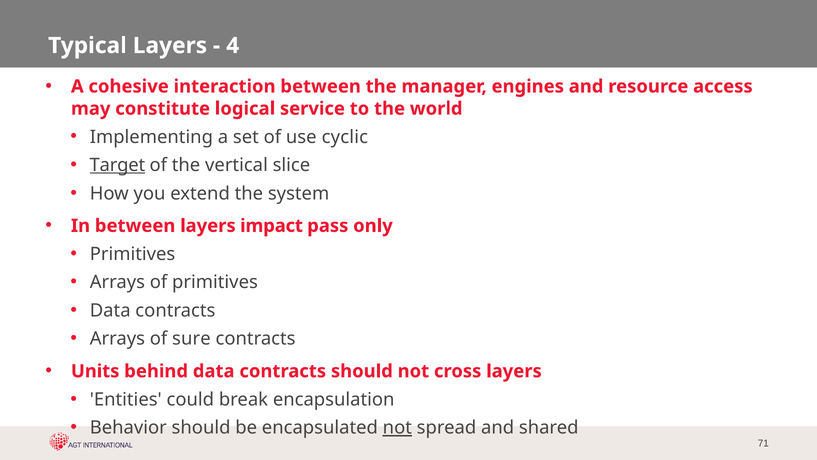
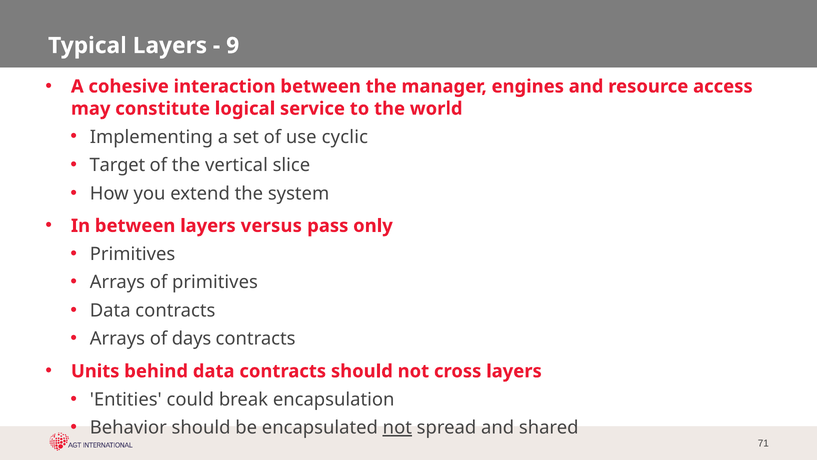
4: 4 -> 9
Target underline: present -> none
impact: impact -> versus
sure: sure -> days
